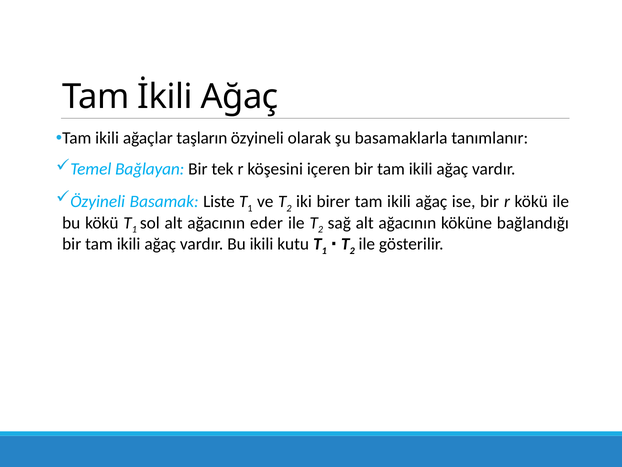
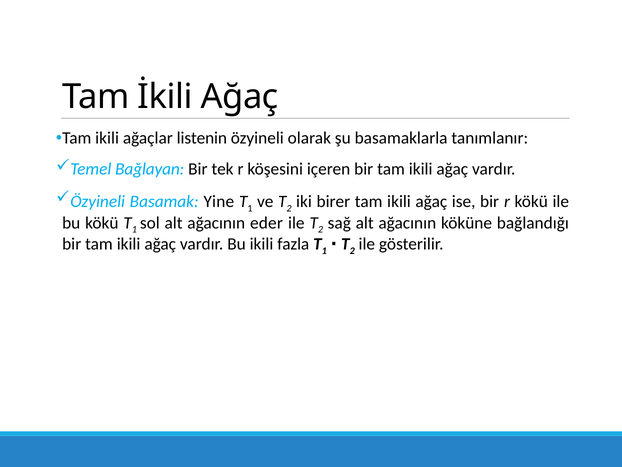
taşların: taşların -> listenin
Liste: Liste -> Yine
kutu: kutu -> fazla
